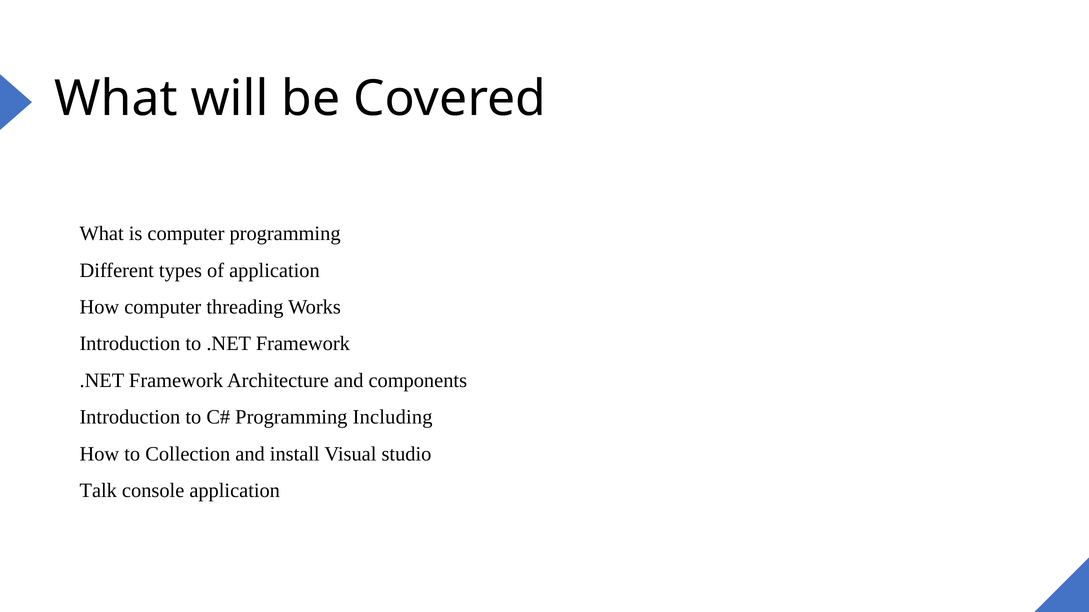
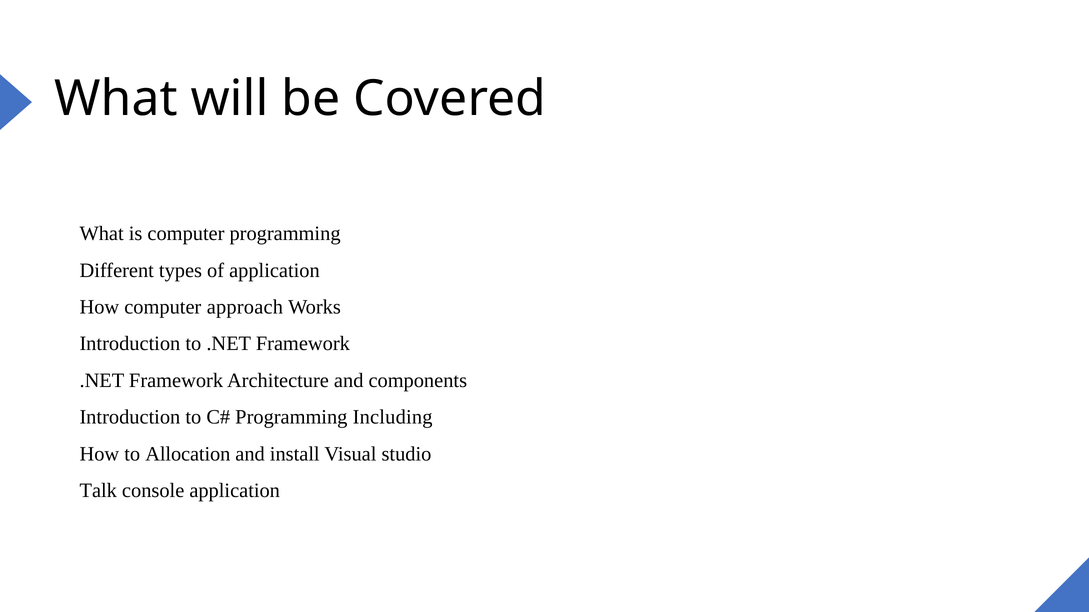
threading: threading -> approach
Collection: Collection -> Allocation
